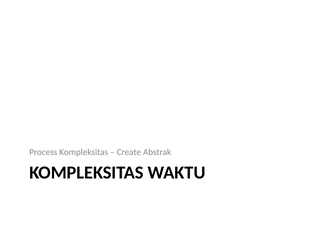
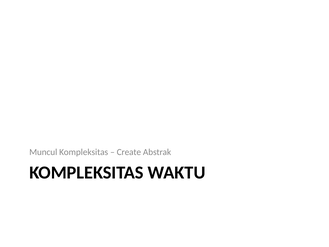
Process: Process -> Muncul
